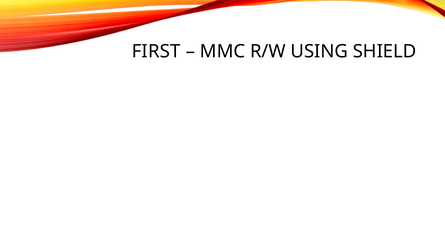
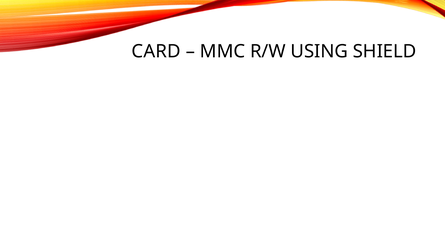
FIRST: FIRST -> CARD
